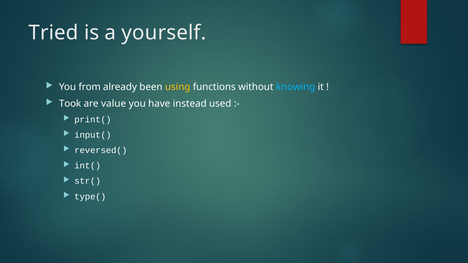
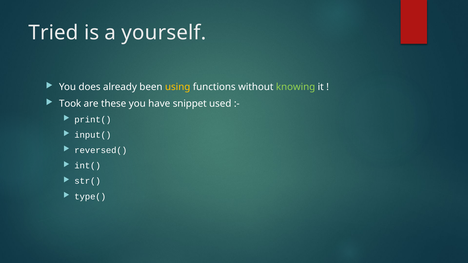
from: from -> does
knowing colour: light blue -> light green
value: value -> these
instead: instead -> snippet
